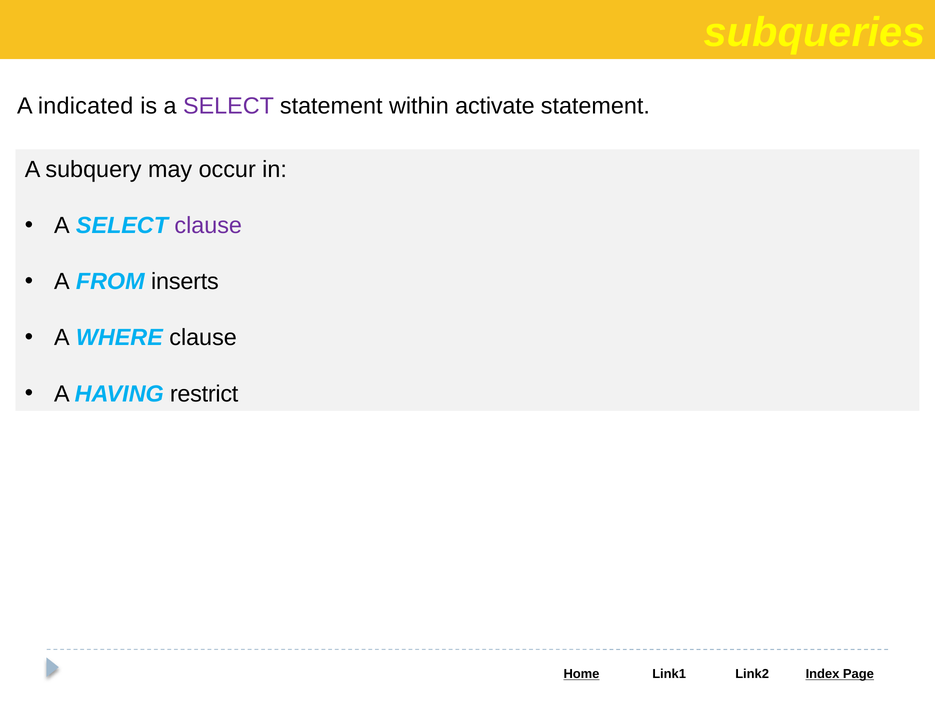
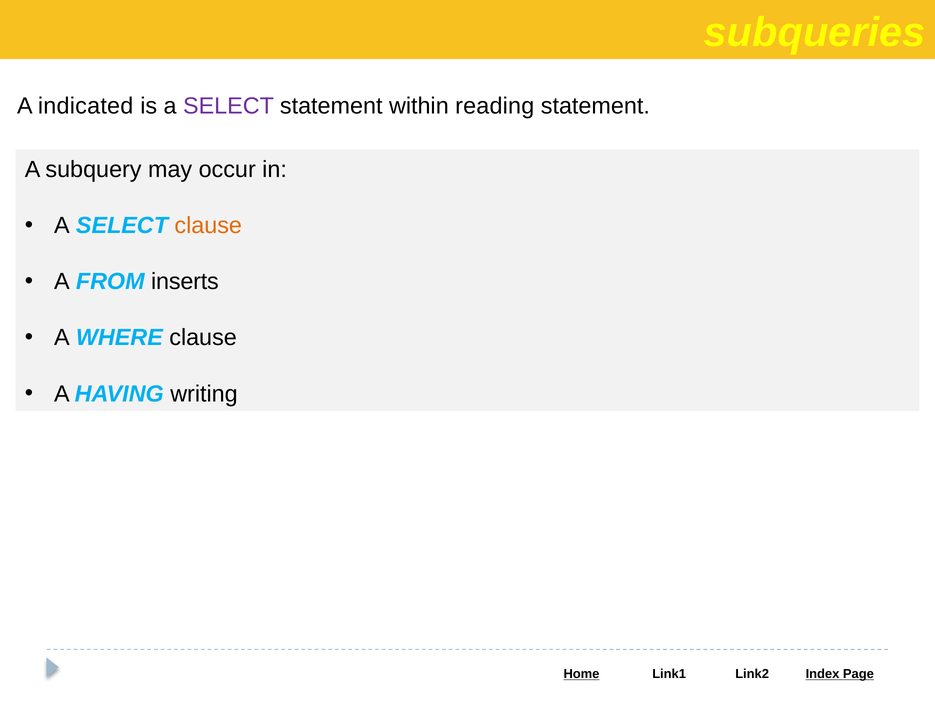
activate: activate -> reading
clause at (208, 226) colour: purple -> orange
restrict: restrict -> writing
